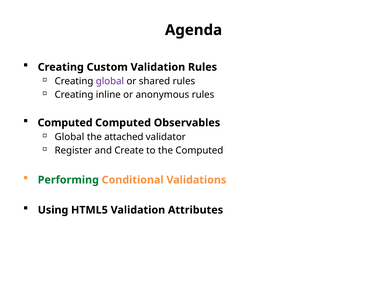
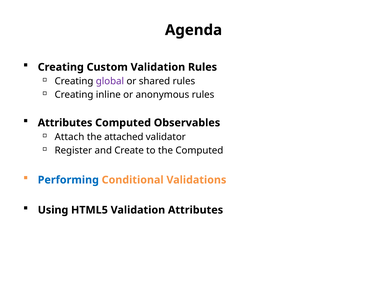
Computed at (65, 123): Computed -> Attributes
Global at (69, 137): Global -> Attach
Performing colour: green -> blue
